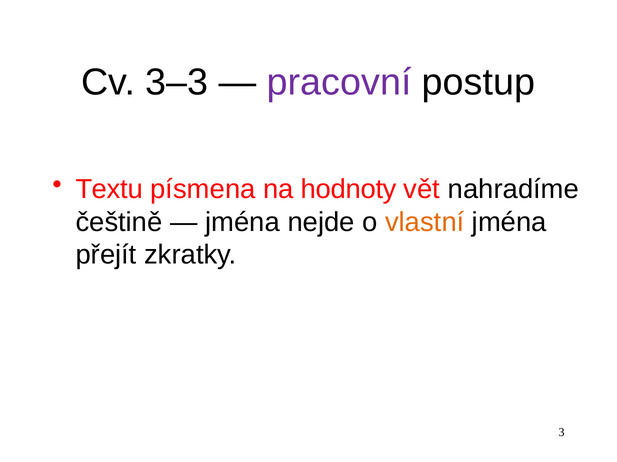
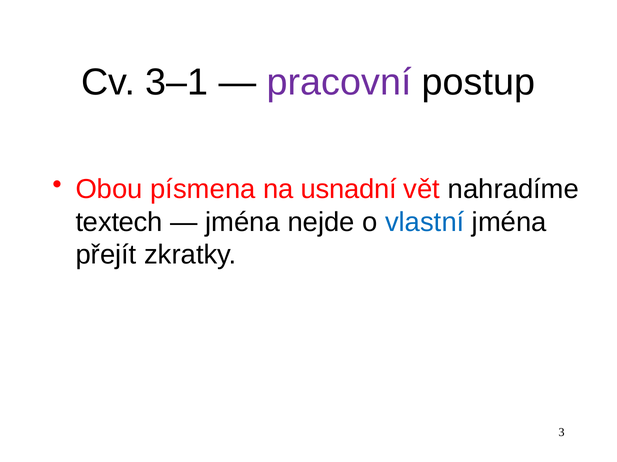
3–3: 3–3 -> 3–1
Textu: Textu -> Obou
hodnoty: hodnoty -> usnadní
češtině: češtině -> textech
vlastní colour: orange -> blue
